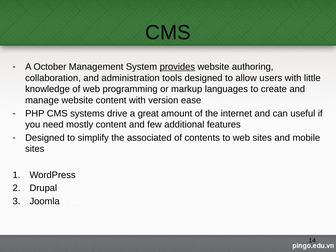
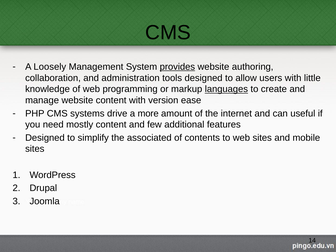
October: October -> Loosely
languages underline: none -> present
great: great -> more
